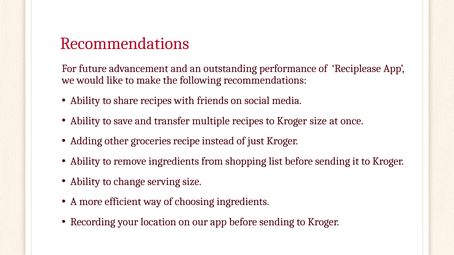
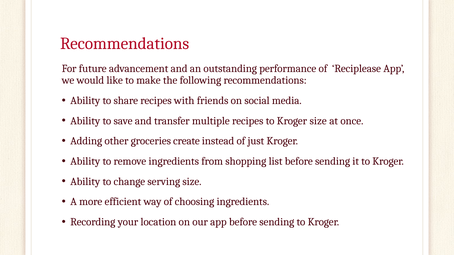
recipe: recipe -> create
